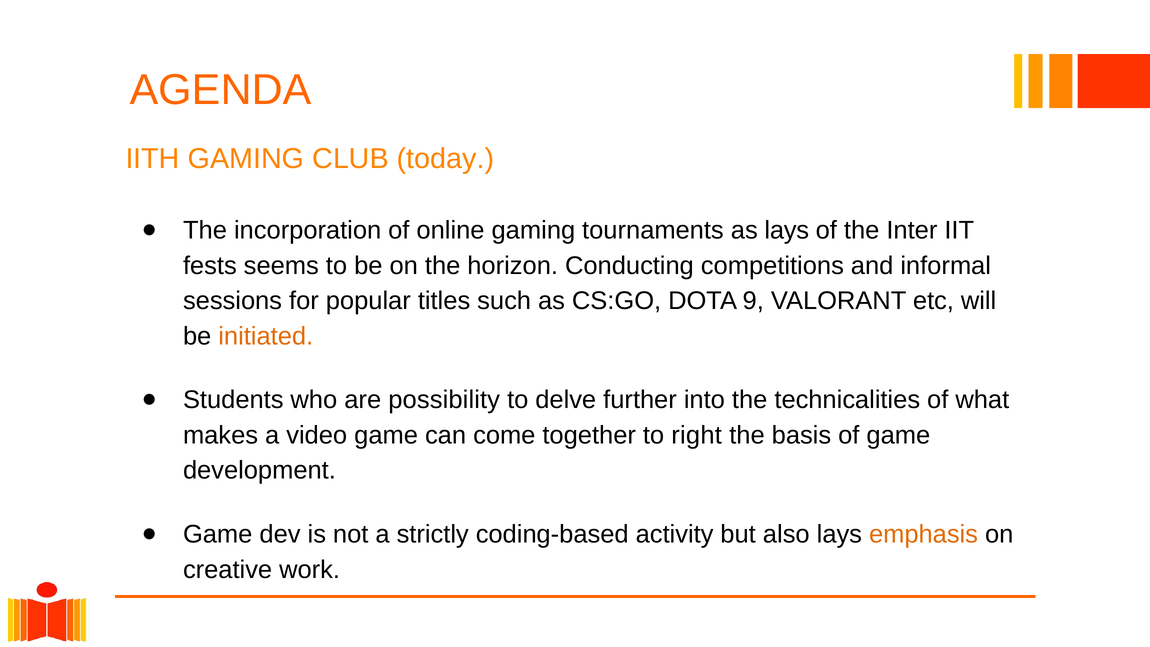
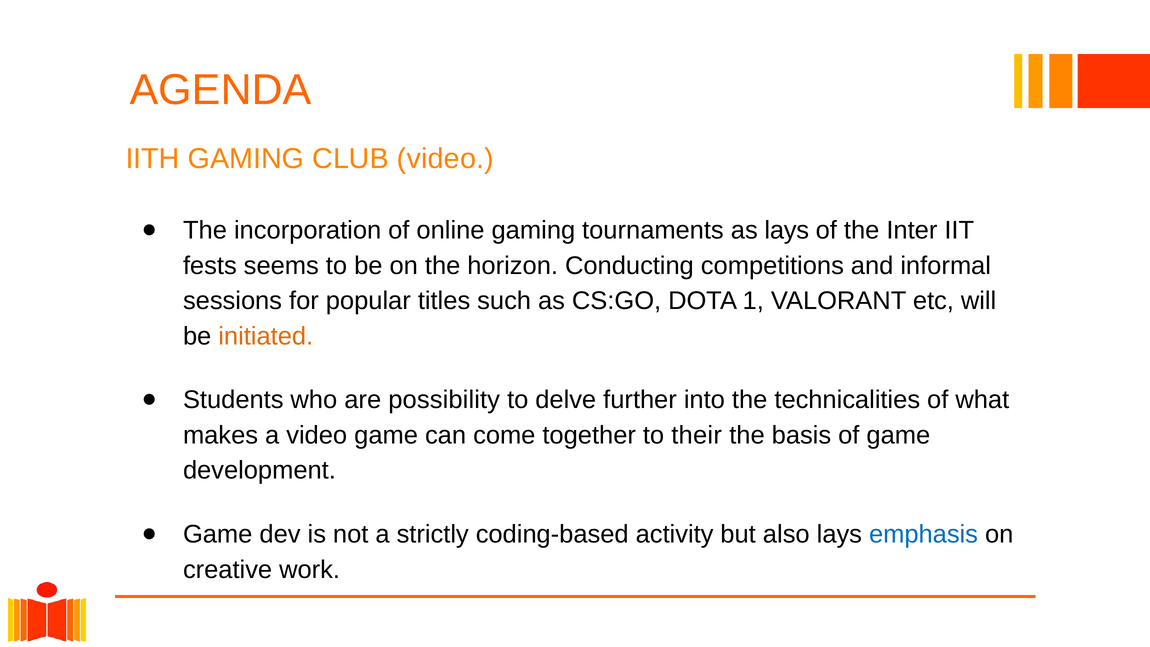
CLUB today: today -> video
9: 9 -> 1
right: right -> their
emphasis colour: orange -> blue
